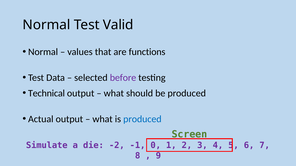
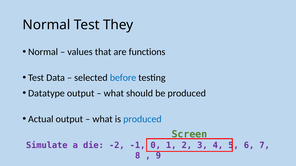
Valid: Valid -> They
before colour: purple -> blue
Technical: Technical -> Datatype
